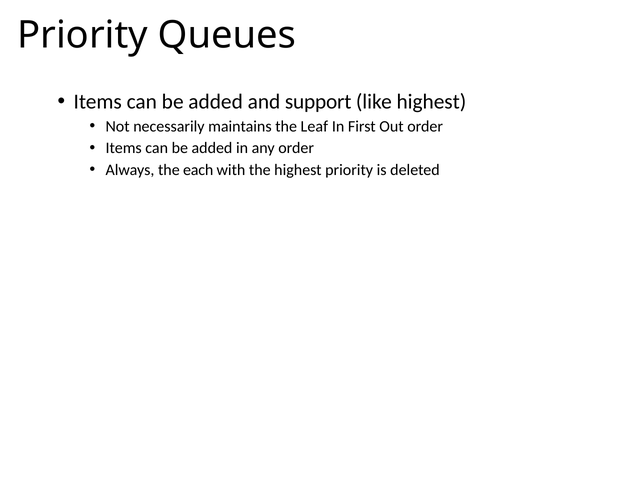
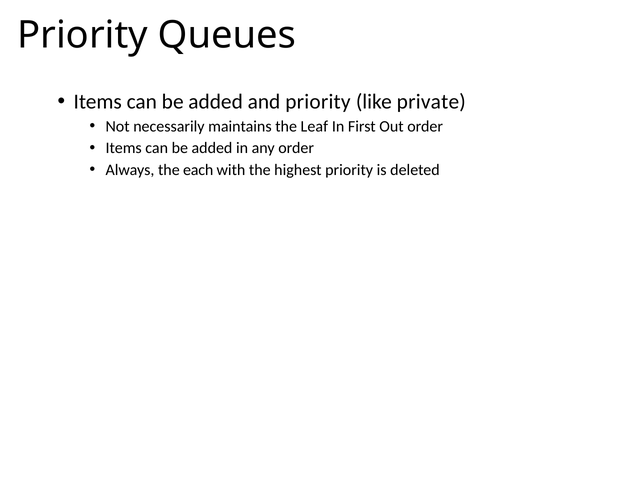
and support: support -> priority
like highest: highest -> private
